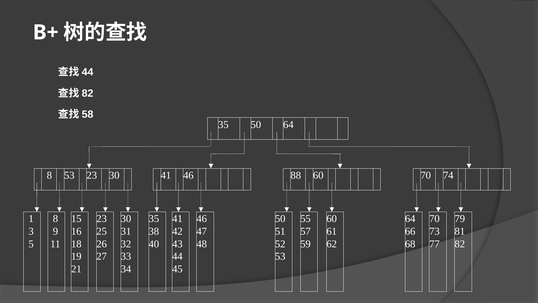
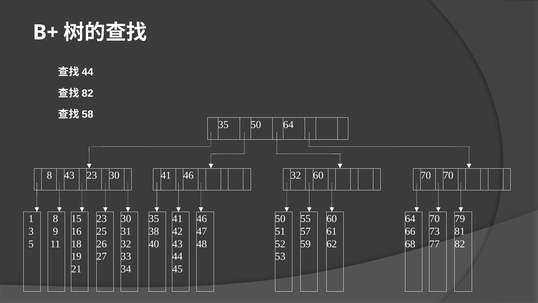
8 53: 53 -> 43
46 88: 88 -> 32
70 74: 74 -> 70
